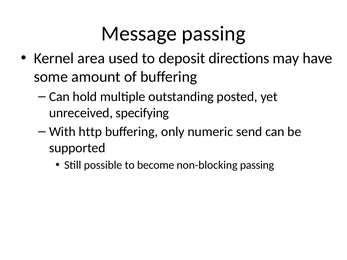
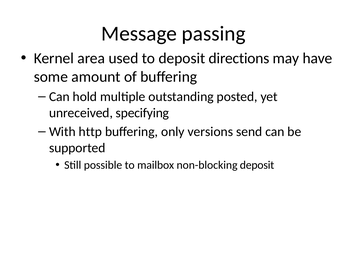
numeric: numeric -> versions
become: become -> mailbox
non-blocking passing: passing -> deposit
